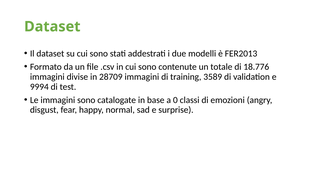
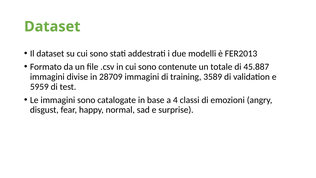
18.776: 18.776 -> 45.887
9994: 9994 -> 5959
0: 0 -> 4
